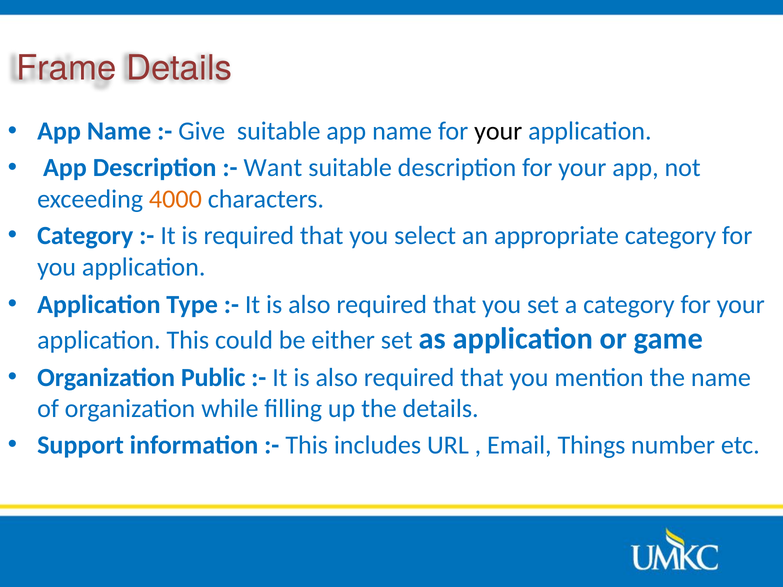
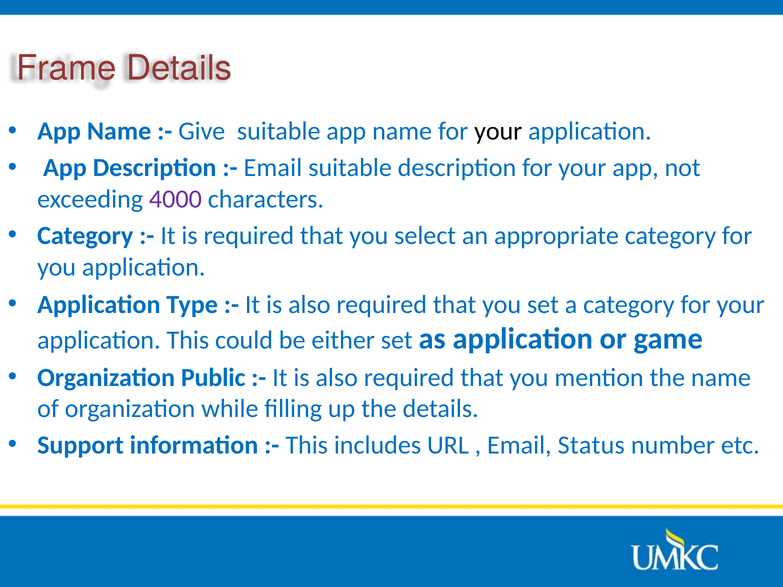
Want at (273, 168): Want -> Email
4000 colour: orange -> purple
Things: Things -> Status
